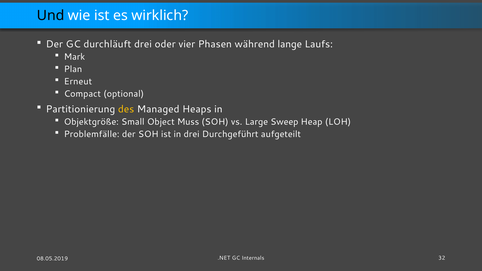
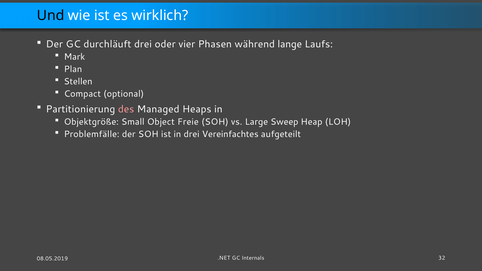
Erneut: Erneut -> Stellen
des colour: yellow -> pink
Muss: Muss -> Freie
Durchgeführt: Durchgeführt -> Vereinfachtes
